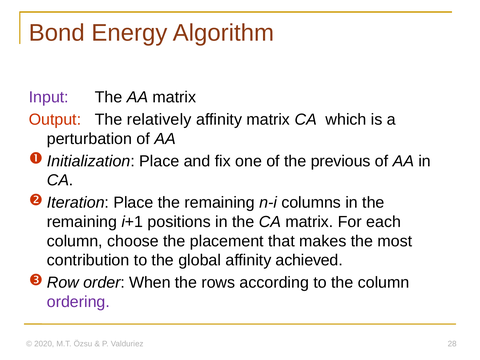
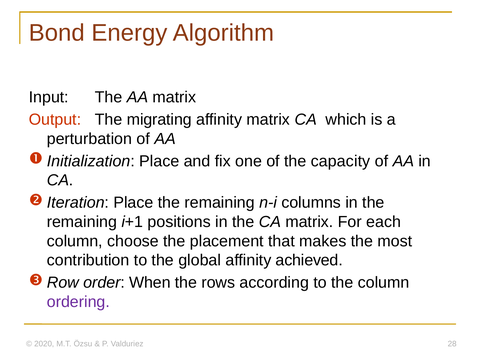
Input colour: purple -> black
relatively: relatively -> migrating
previous: previous -> capacity
